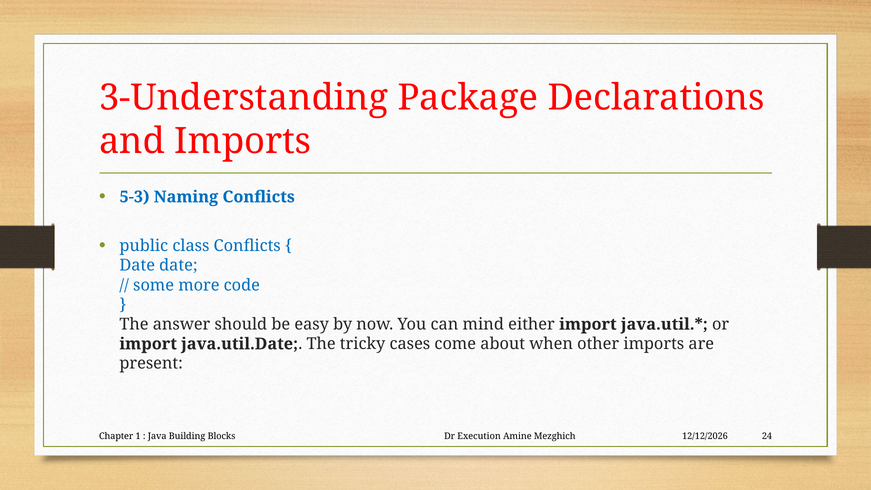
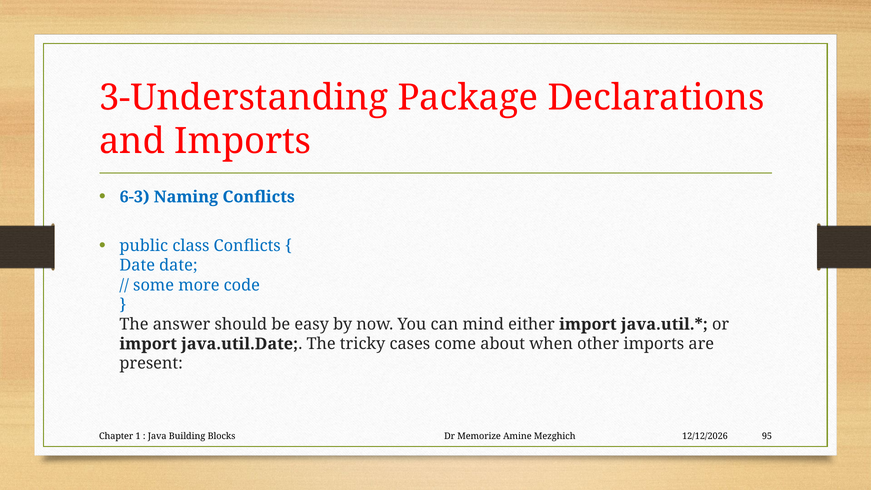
5-3: 5-3 -> 6-3
Execution: Execution -> Memorize
24: 24 -> 95
